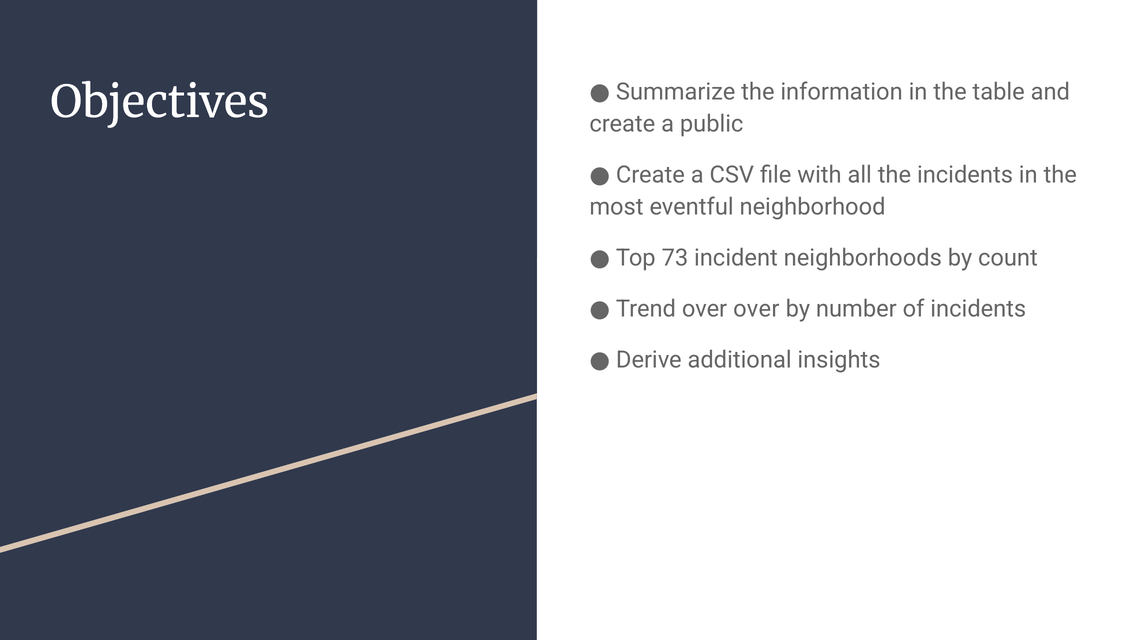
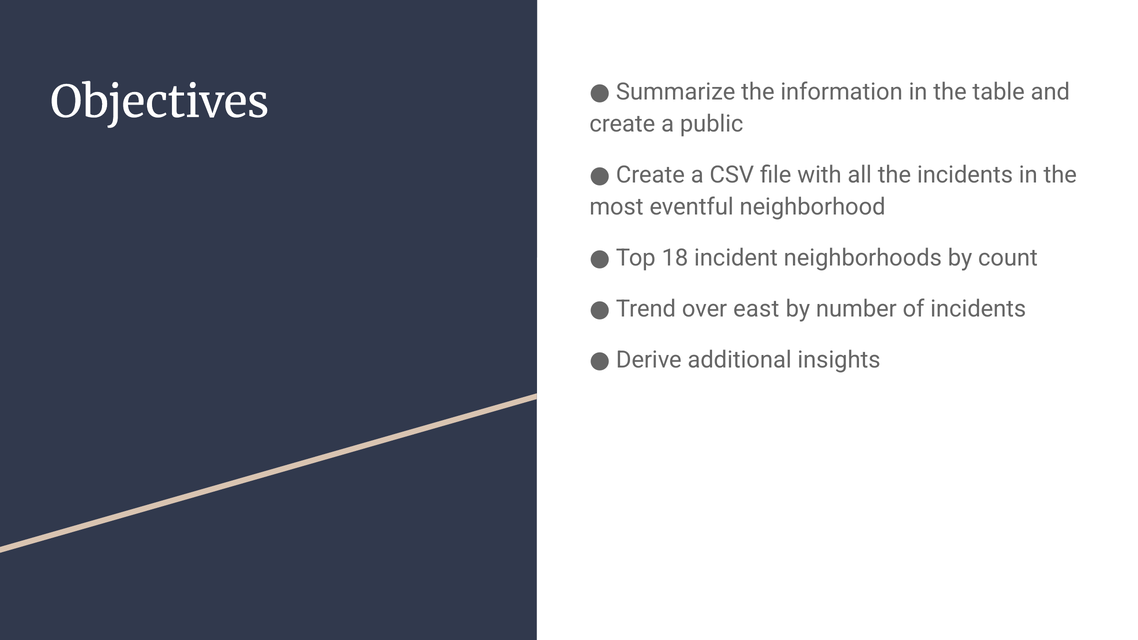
73: 73 -> 18
over over: over -> east
